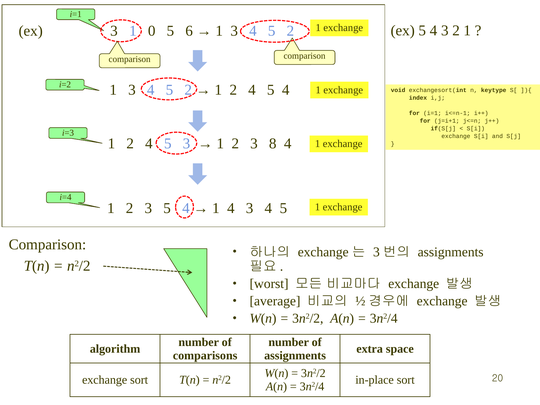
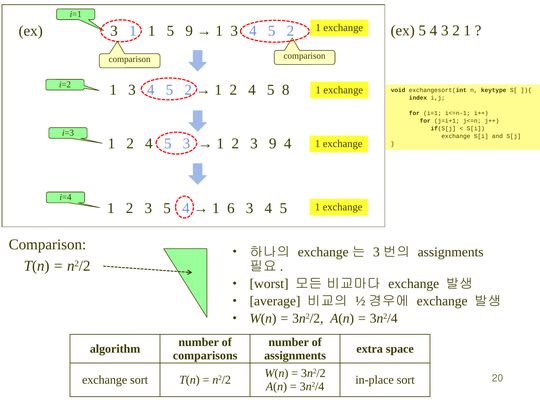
1 0: 0 -> 1
5 6: 6 -> 9
4 5 4: 4 -> 8
3 8: 8 -> 9
1 4: 4 -> 6
